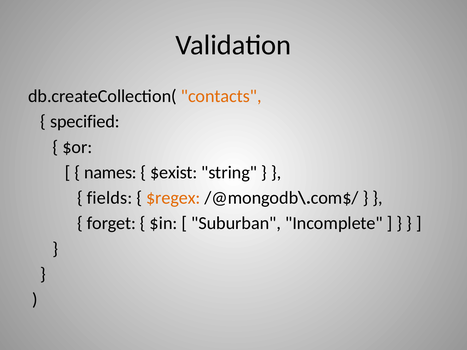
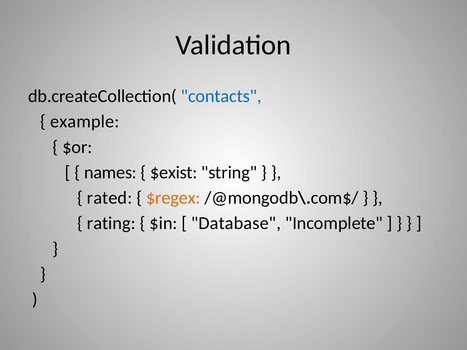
contacts colour: orange -> blue
specified: specified -> example
fields: fields -> rated
forget: forget -> rating
Suburban: Suburban -> Database
